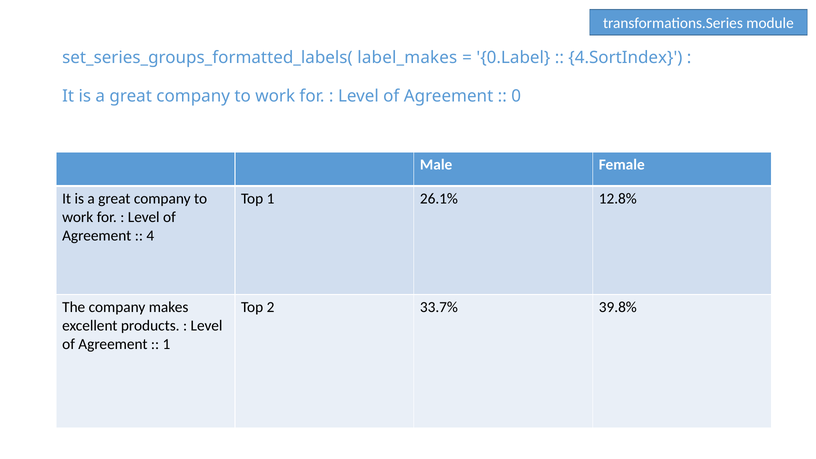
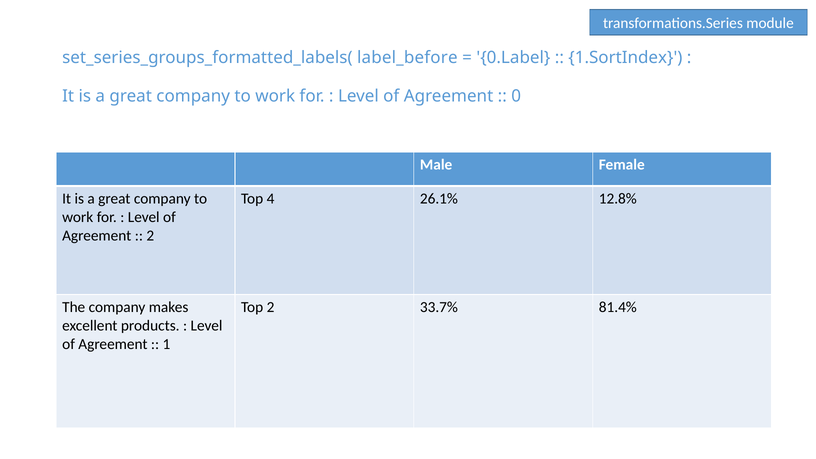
label_makes: label_makes -> label_before
4.SortIndex: 4.SortIndex -> 1.SortIndex
Top 1: 1 -> 4
4 at (150, 236): 4 -> 2
39.8%: 39.8% -> 81.4%
